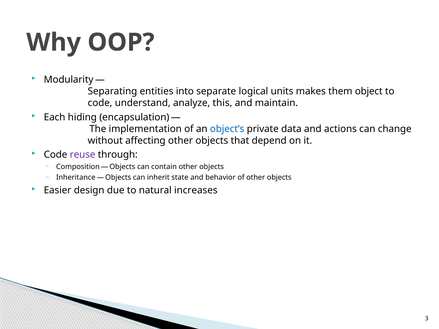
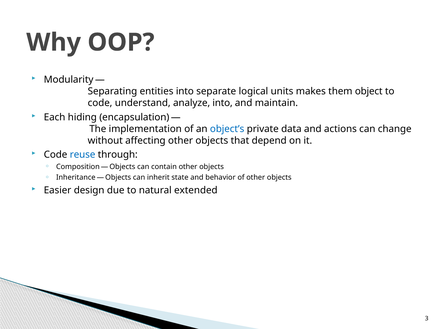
analyze this: this -> into
reuse colour: purple -> blue
increases: increases -> extended
